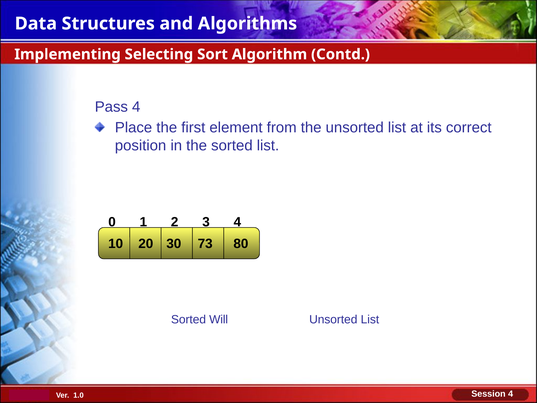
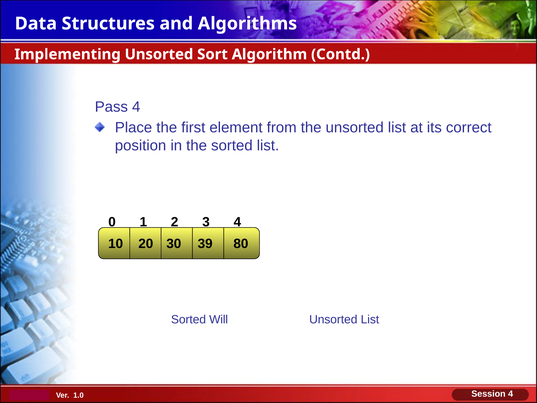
Implementing Selecting: Selecting -> Unsorted
73: 73 -> 39
